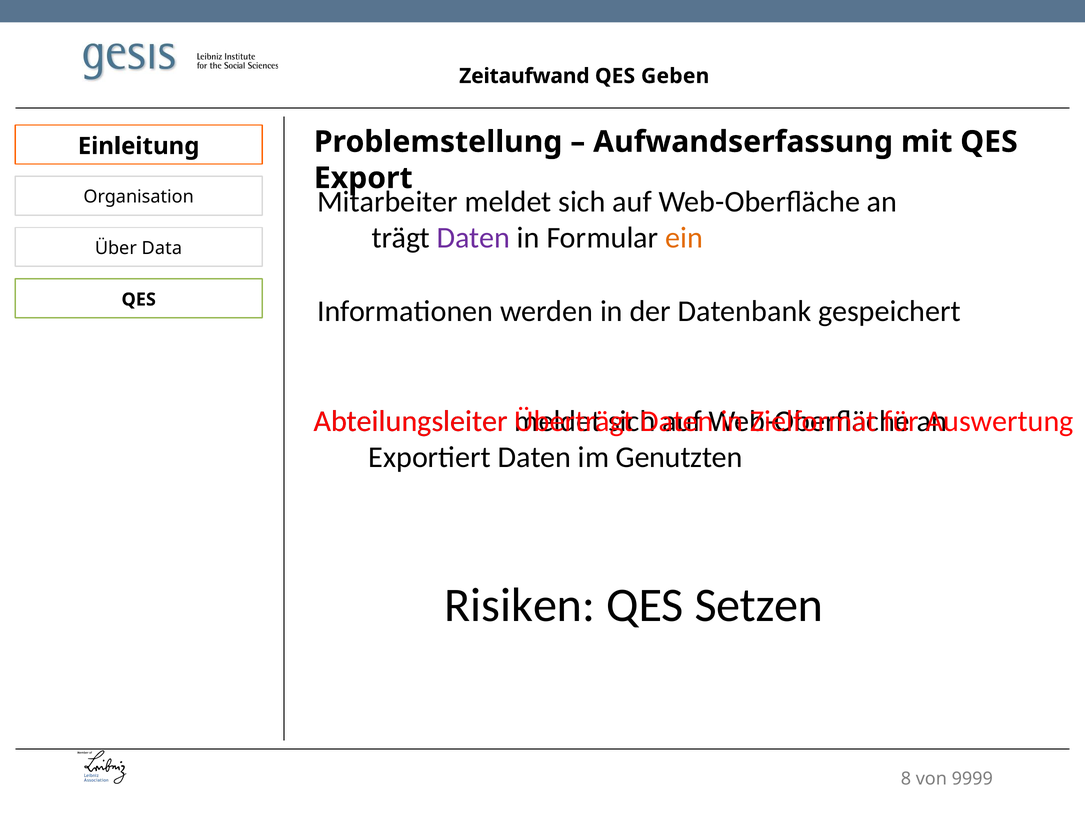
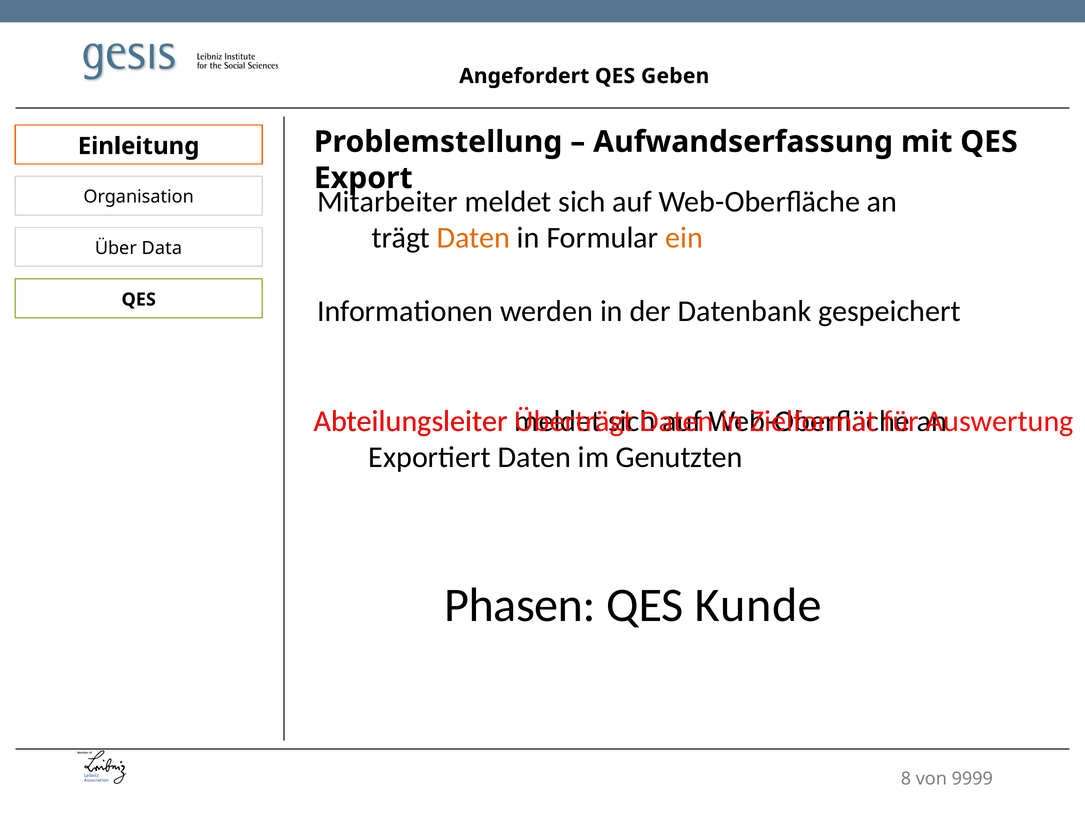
Zeitaufwand: Zeitaufwand -> Angefordert
Daten at (473, 238) colour: purple -> orange
Risiken: Risiken -> Phasen
Setzen: Setzen -> Kunde
